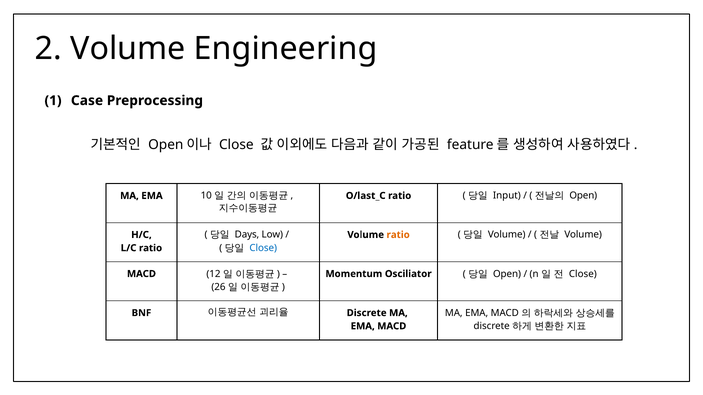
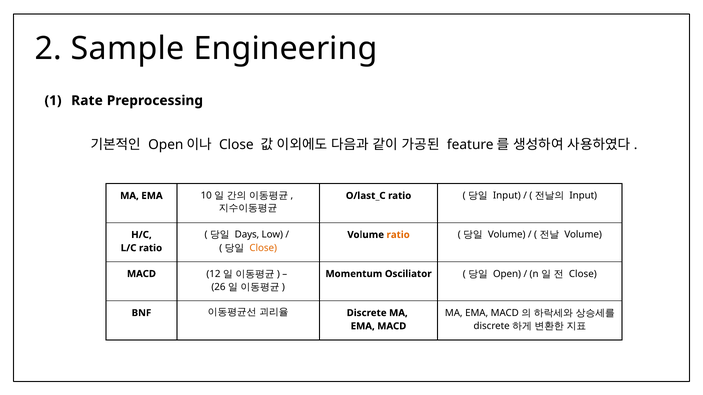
2 Volume: Volume -> Sample
Case: Case -> Rate
Open at (583, 196): Open -> Input
Close at (263, 248) colour: blue -> orange
